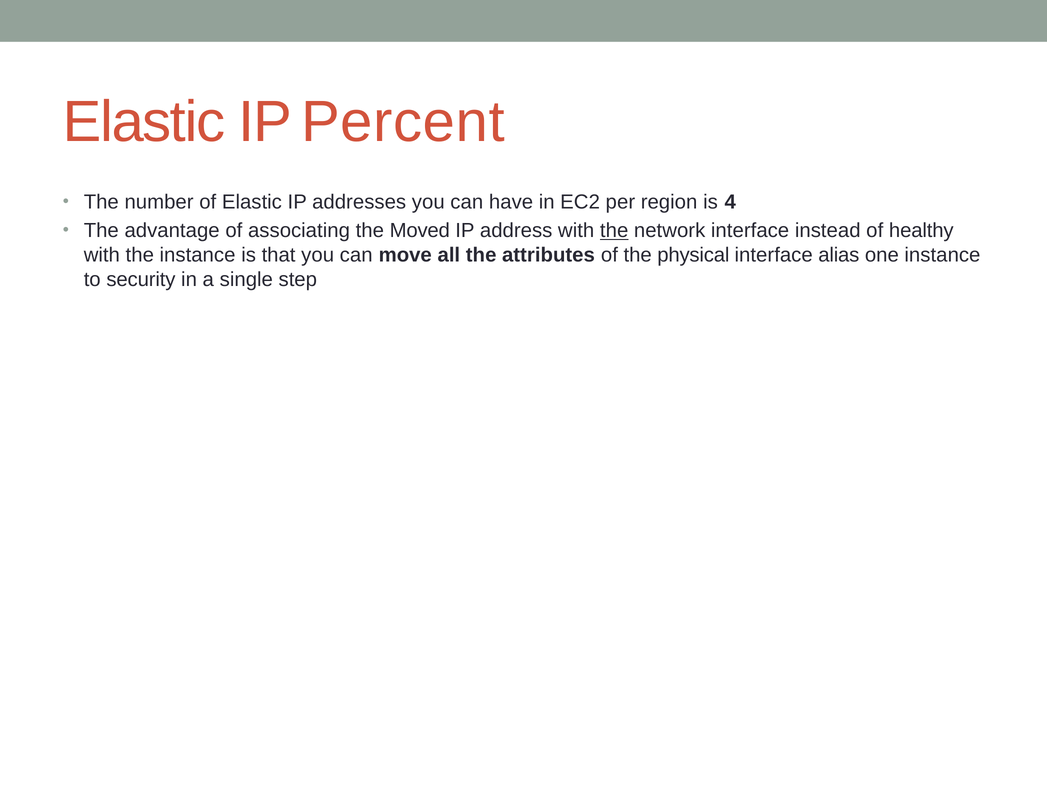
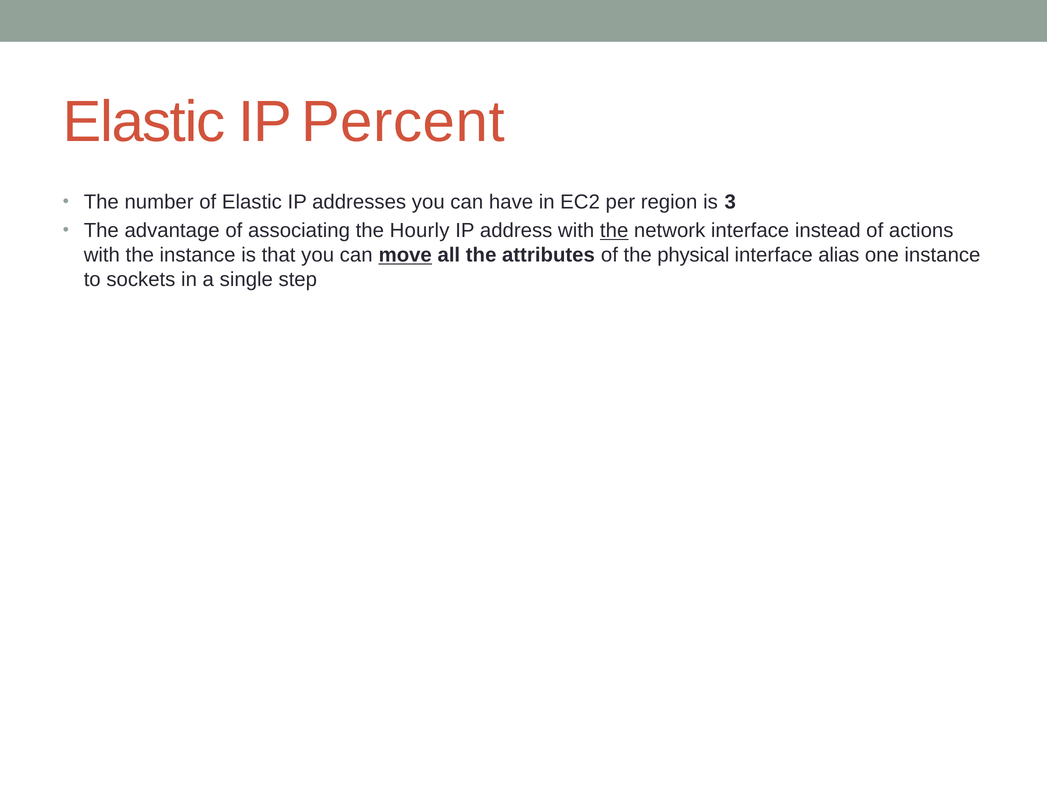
4: 4 -> 3
Moved: Moved -> Hourly
healthy: healthy -> actions
move underline: none -> present
security: security -> sockets
